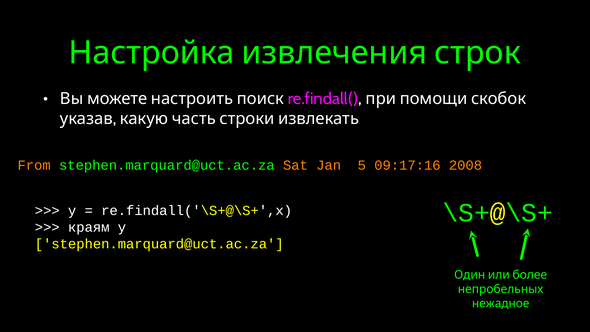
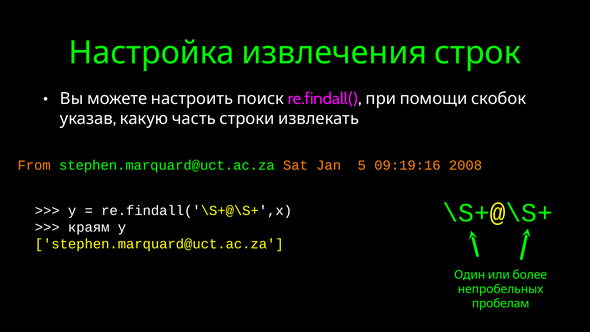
09:17:16: 09:17:16 -> 09:19:16
нежадное: нежадное -> пробелам
